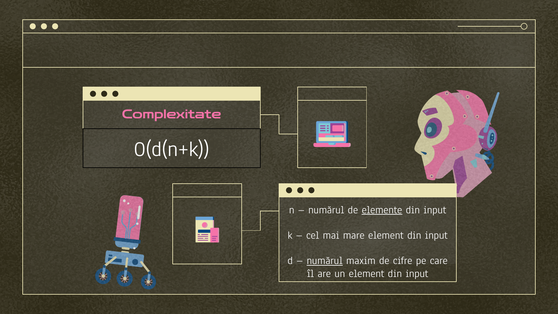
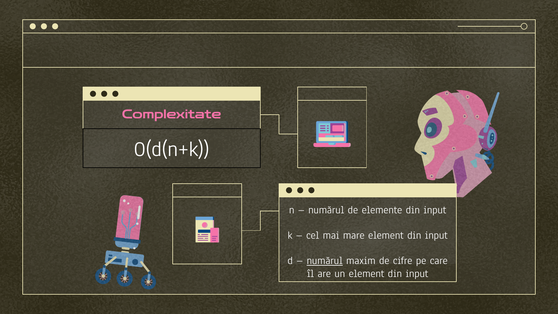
elemente underline: present -> none
